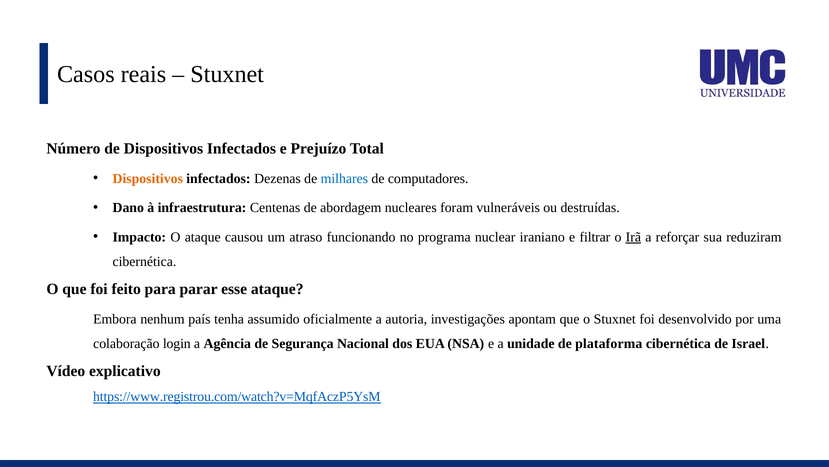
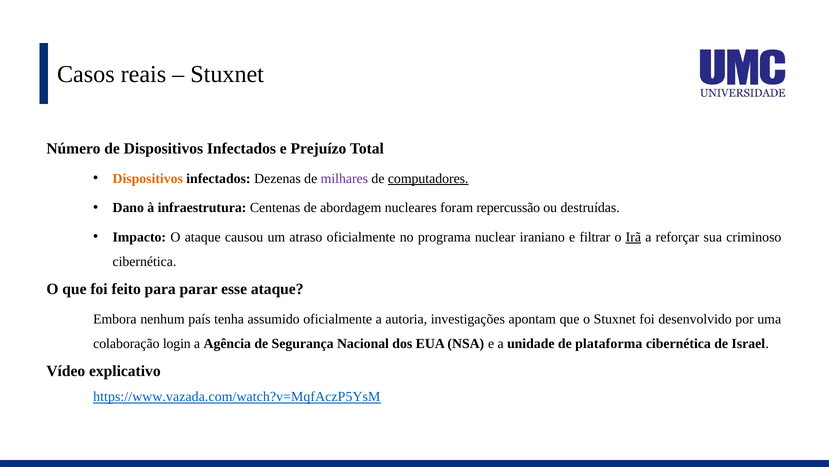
milhares colour: blue -> purple
computadores underline: none -> present
vulneráveis: vulneráveis -> repercussão
atraso funcionando: funcionando -> oficialmente
reduziram: reduziram -> criminoso
https://www.registrou.com/watch?v=MqfAczP5YsM: https://www.registrou.com/watch?v=MqfAczP5YsM -> https://www.vazada.com/watch?v=MqfAczP5YsM
